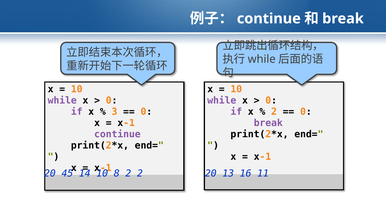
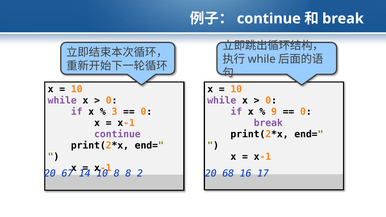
2 at (274, 112): 2 -> 9
45: 45 -> 67
8 2: 2 -> 8
13: 13 -> 68
11: 11 -> 17
